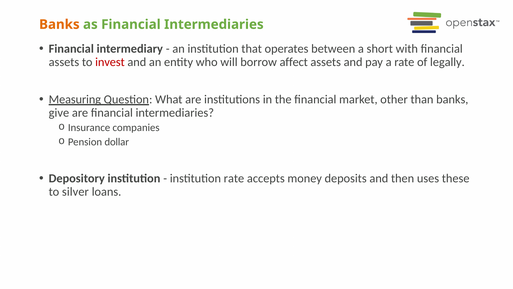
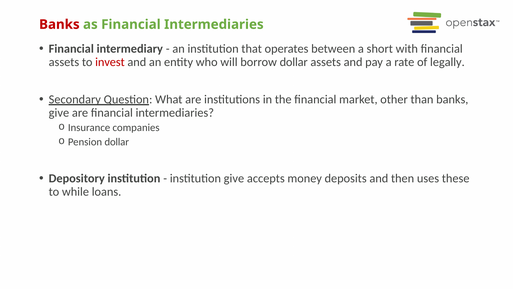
Banks at (59, 24) colour: orange -> red
borrow affect: affect -> dollar
Measuring: Measuring -> Secondary
institution rate: rate -> give
silver: silver -> while
